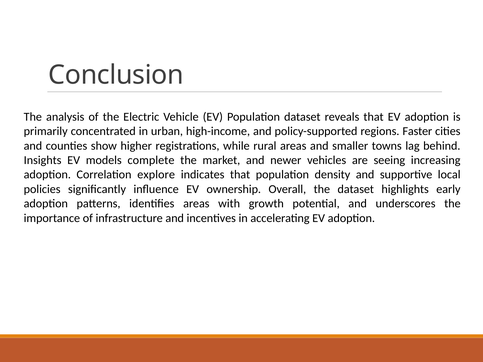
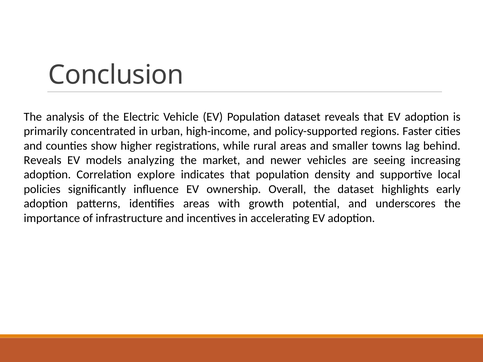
Insights at (43, 160): Insights -> Reveals
complete: complete -> analyzing
